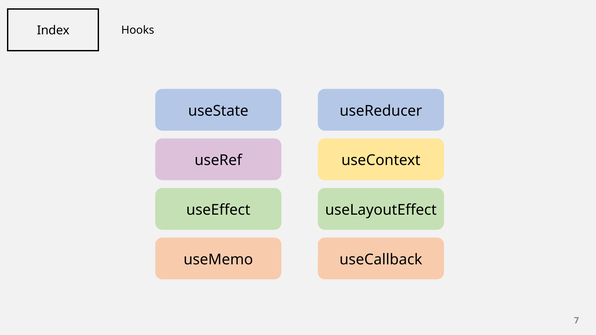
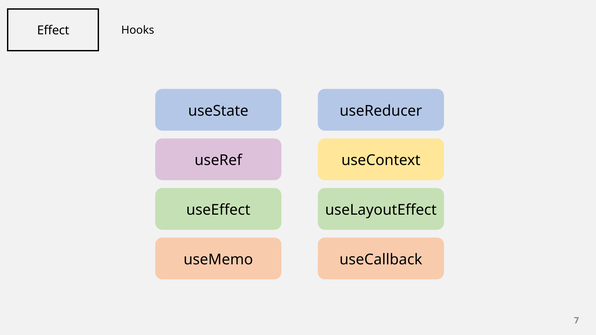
Index: Index -> Effect
